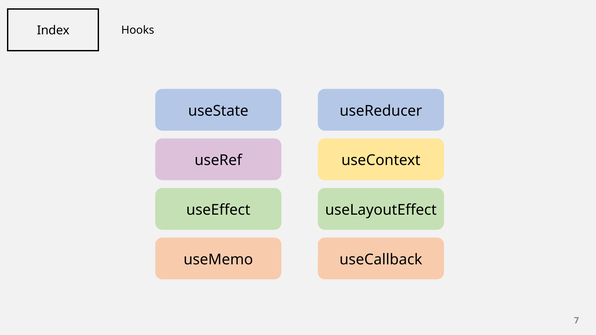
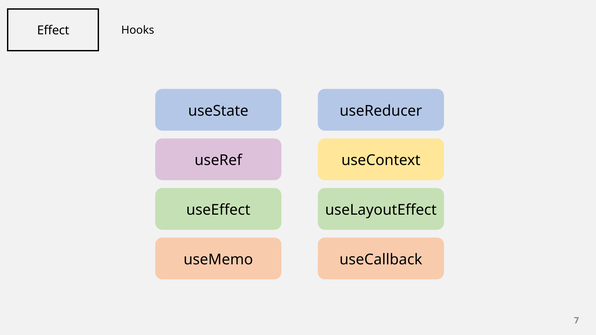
Index: Index -> Effect
